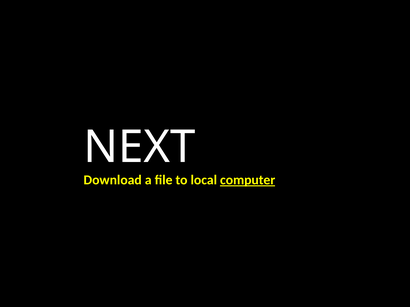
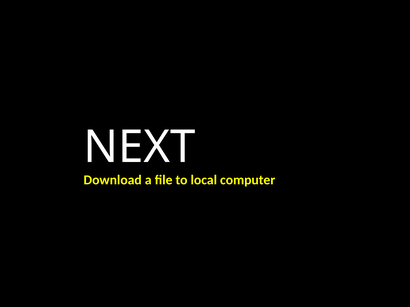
computer underline: present -> none
